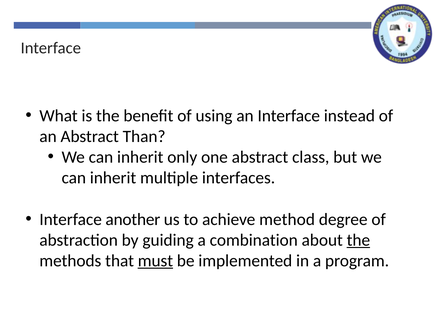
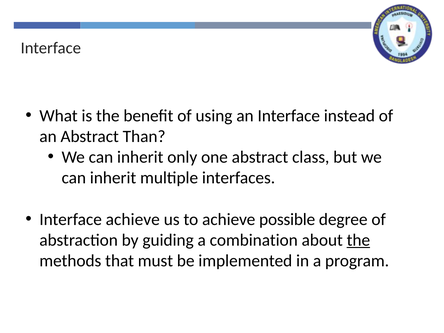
Interface another: another -> achieve
method: method -> possible
must underline: present -> none
